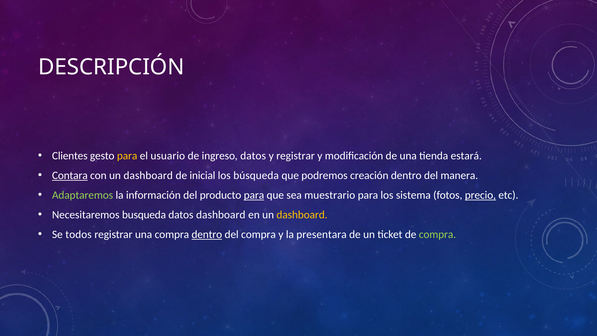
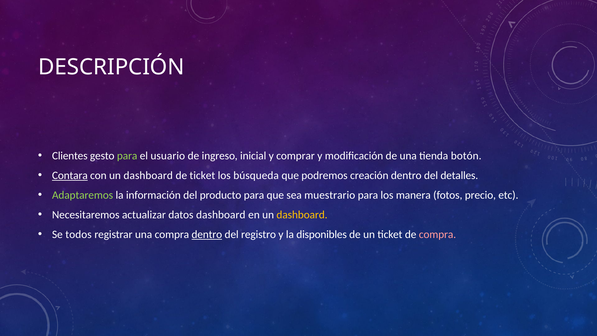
para at (127, 156) colour: yellow -> light green
ingreso datos: datos -> inicial
y registrar: registrar -> comprar
estará: estará -> botón
de inicial: inicial -> ticket
manera: manera -> detalles
para at (254, 195) underline: present -> none
sistema: sistema -> manera
precio underline: present -> none
busqueda: busqueda -> actualizar
del compra: compra -> registro
presentara: presentara -> disponibles
compra at (437, 234) colour: light green -> pink
